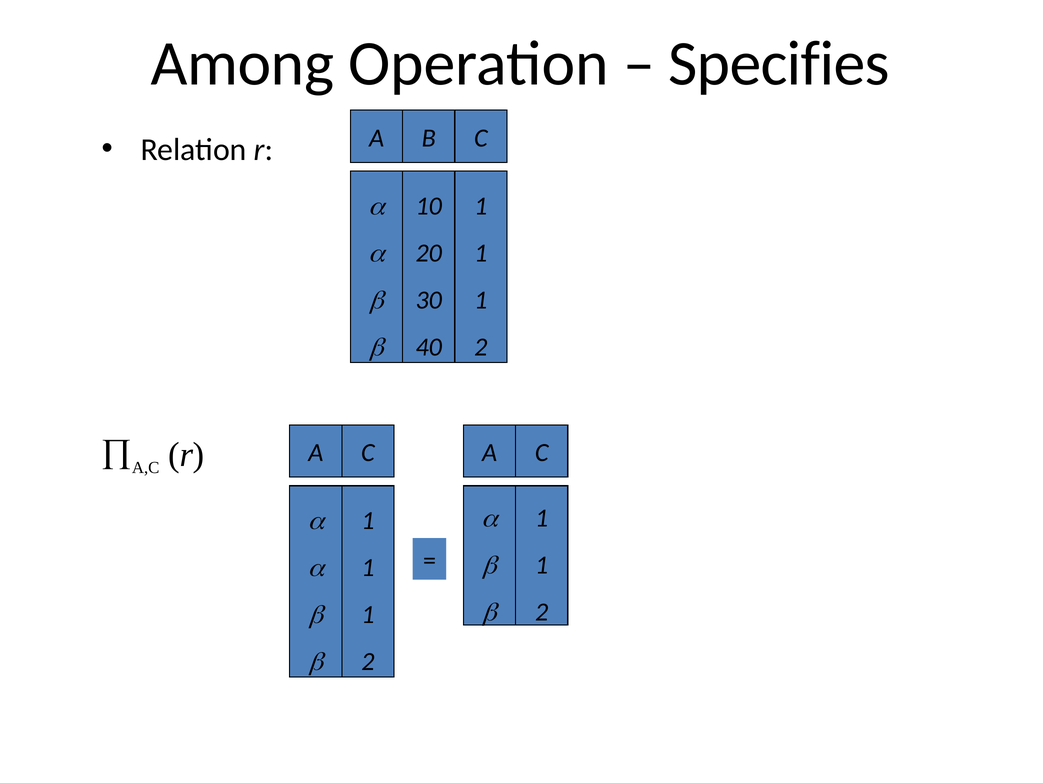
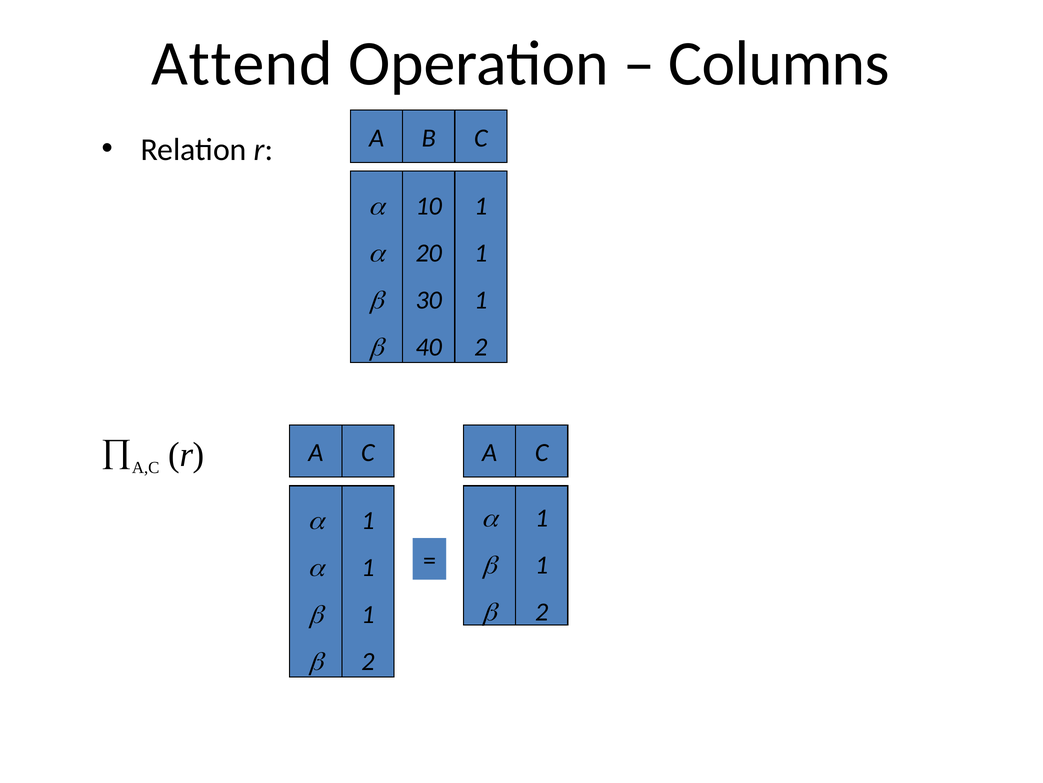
Among: Among -> Attend
Specifies: Specifies -> Columns
